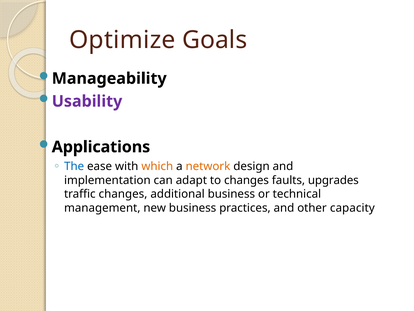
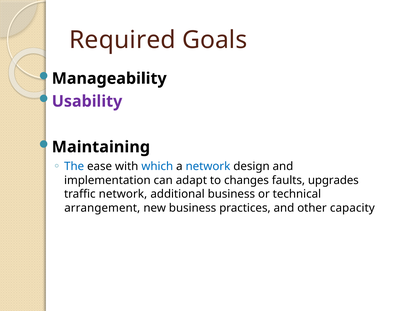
Optimize: Optimize -> Required
Applications: Applications -> Maintaining
which colour: orange -> blue
network at (208, 166) colour: orange -> blue
traffic changes: changes -> network
management: management -> arrangement
